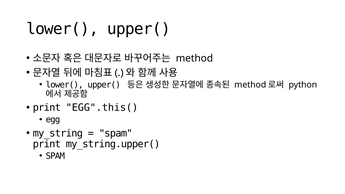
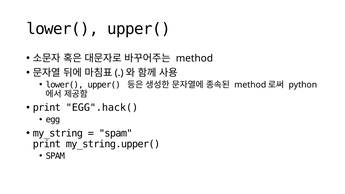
EGG".this(: EGG".this( -> EGG".hack(
